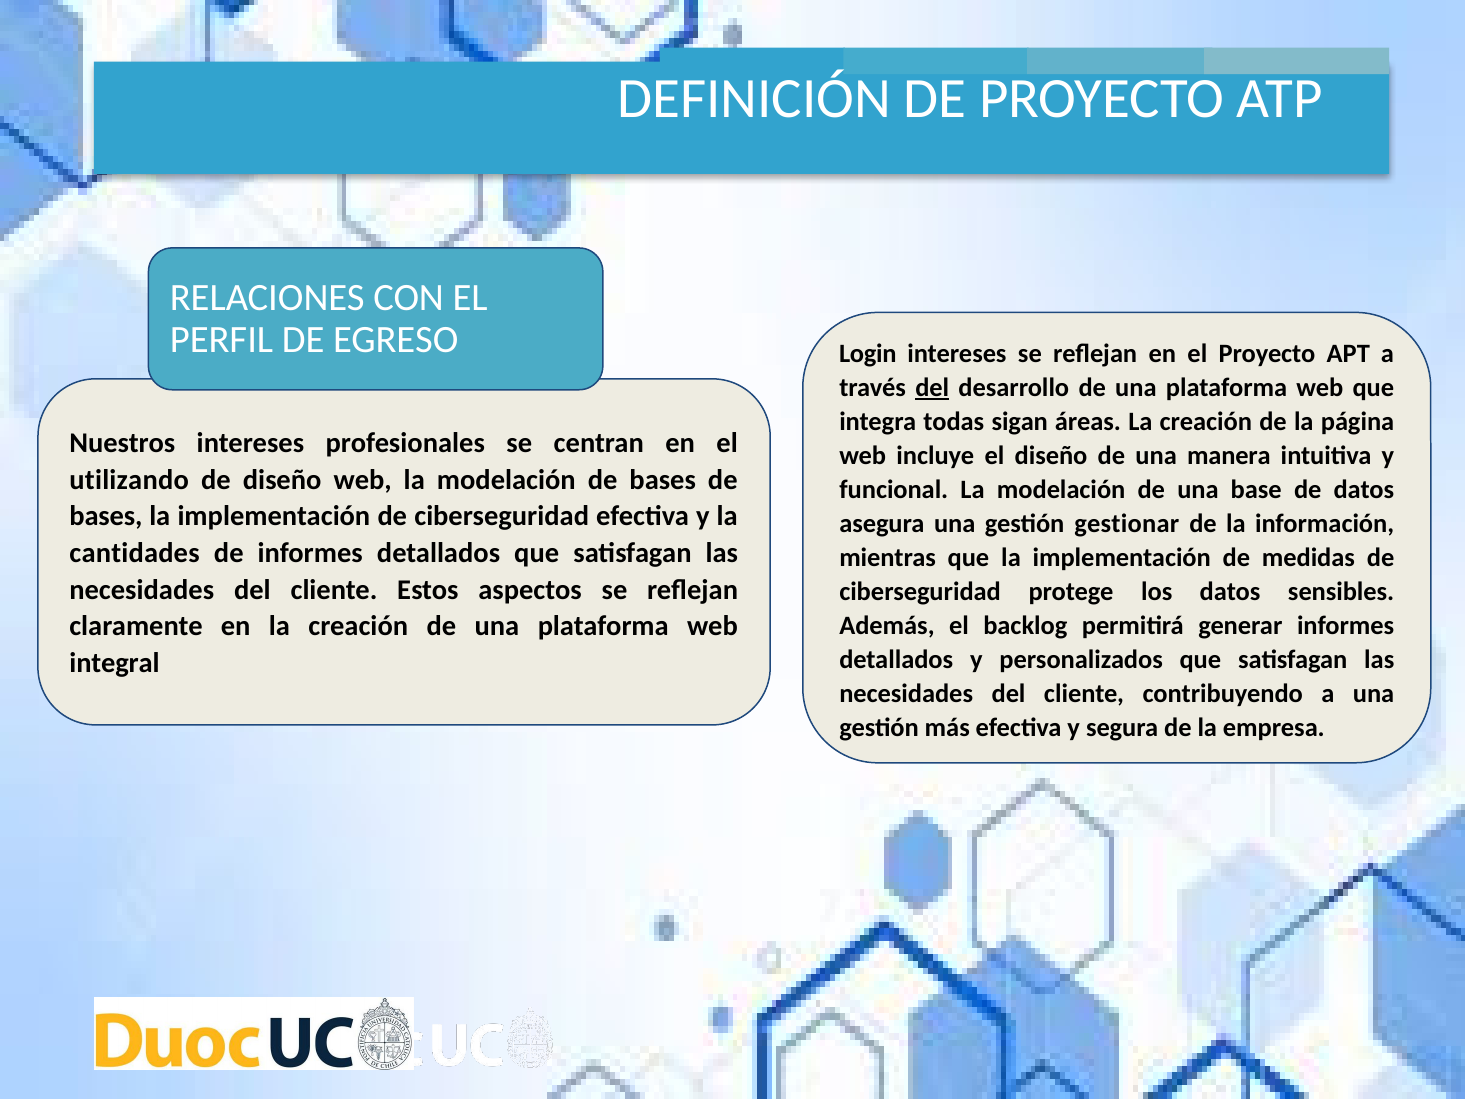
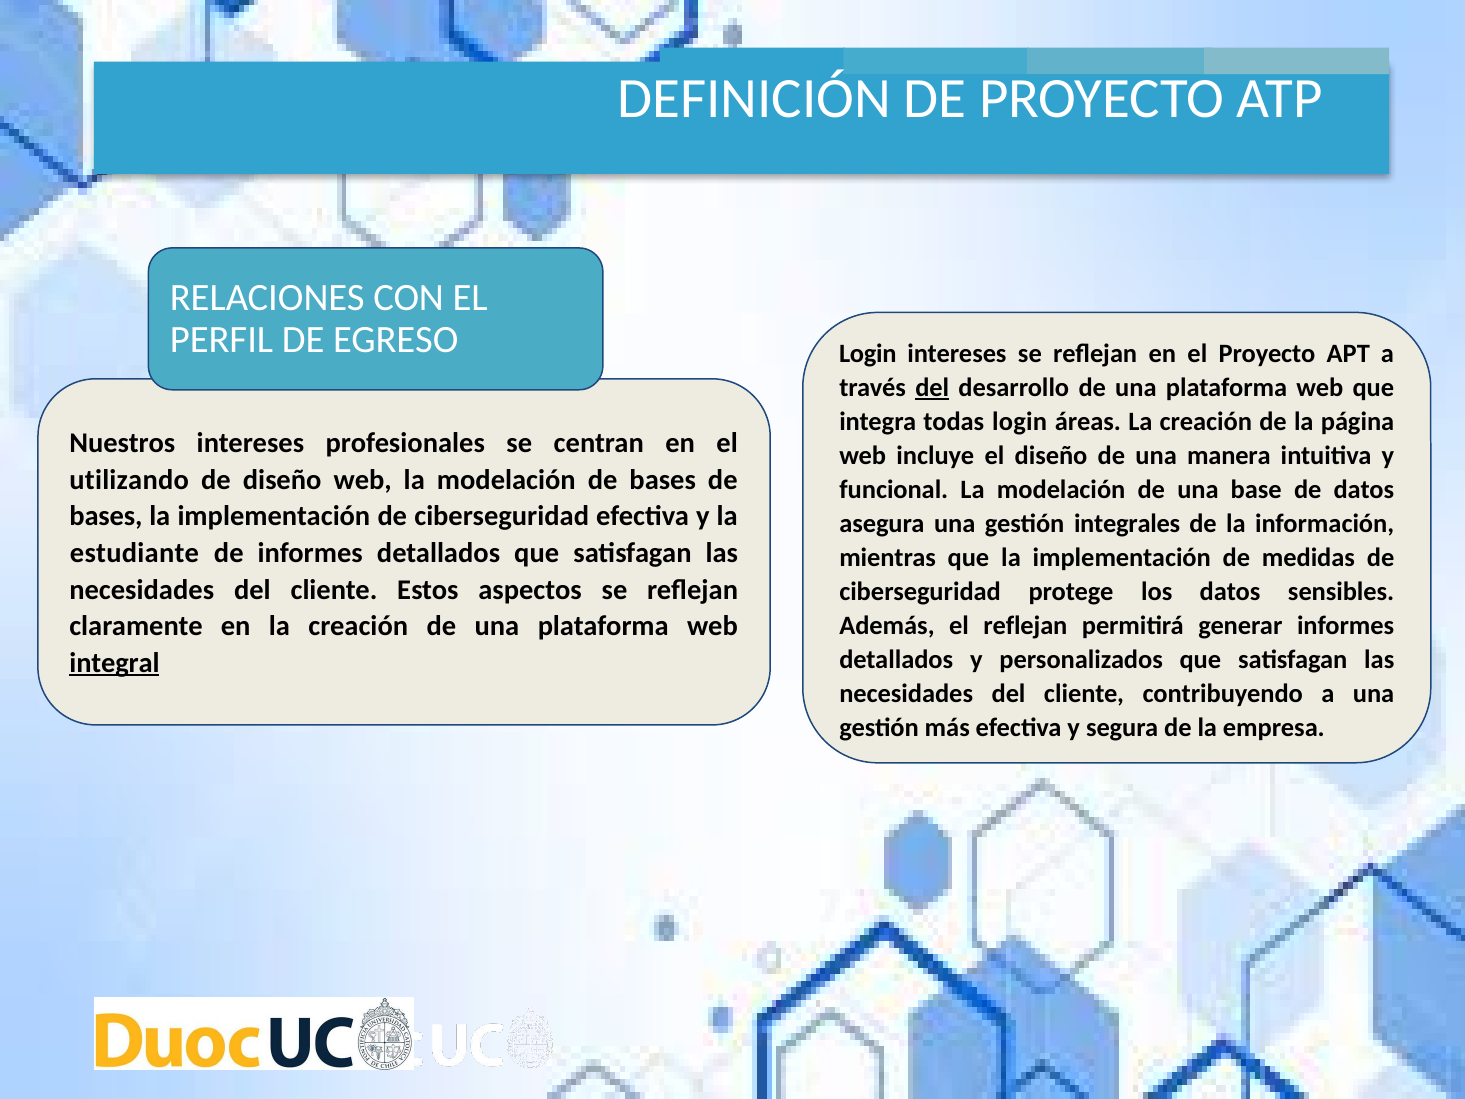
todas sigan: sigan -> login
gestionar: gestionar -> integrales
cantidades: cantidades -> estudiante
el backlog: backlog -> reflejan
integral underline: none -> present
